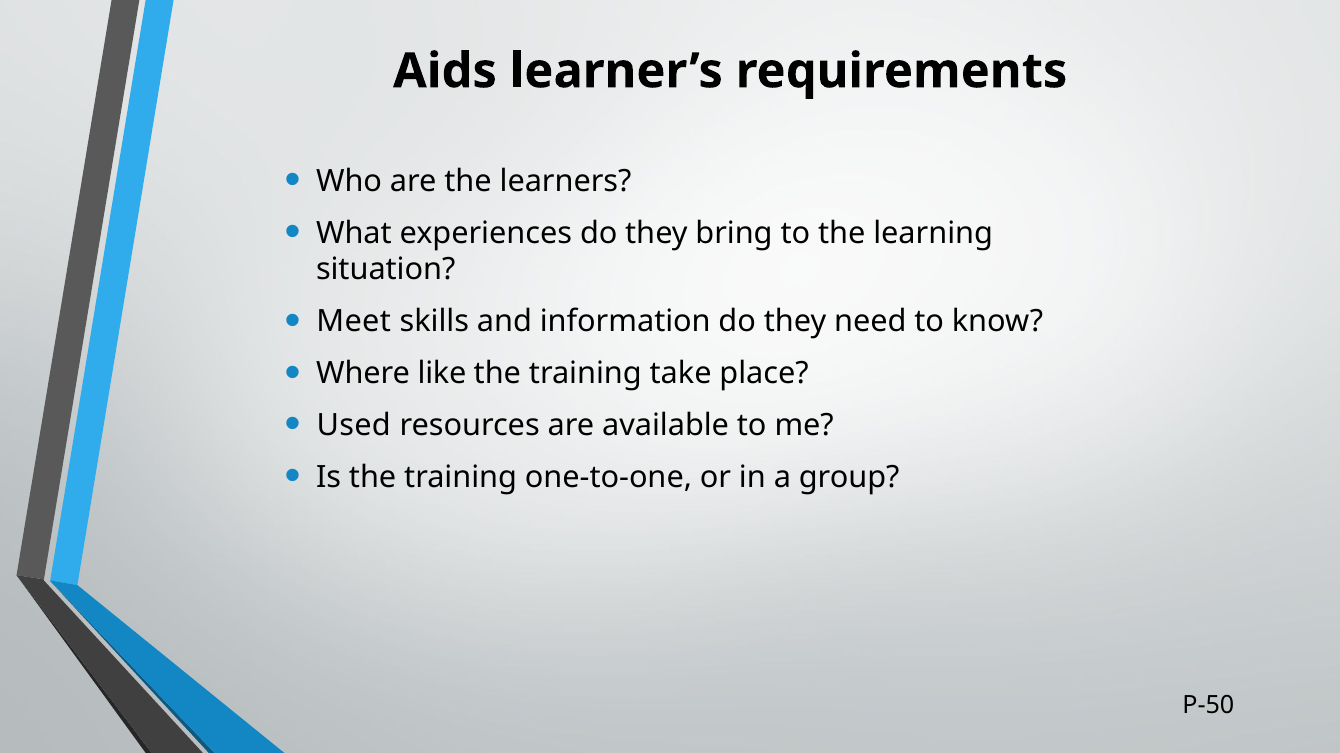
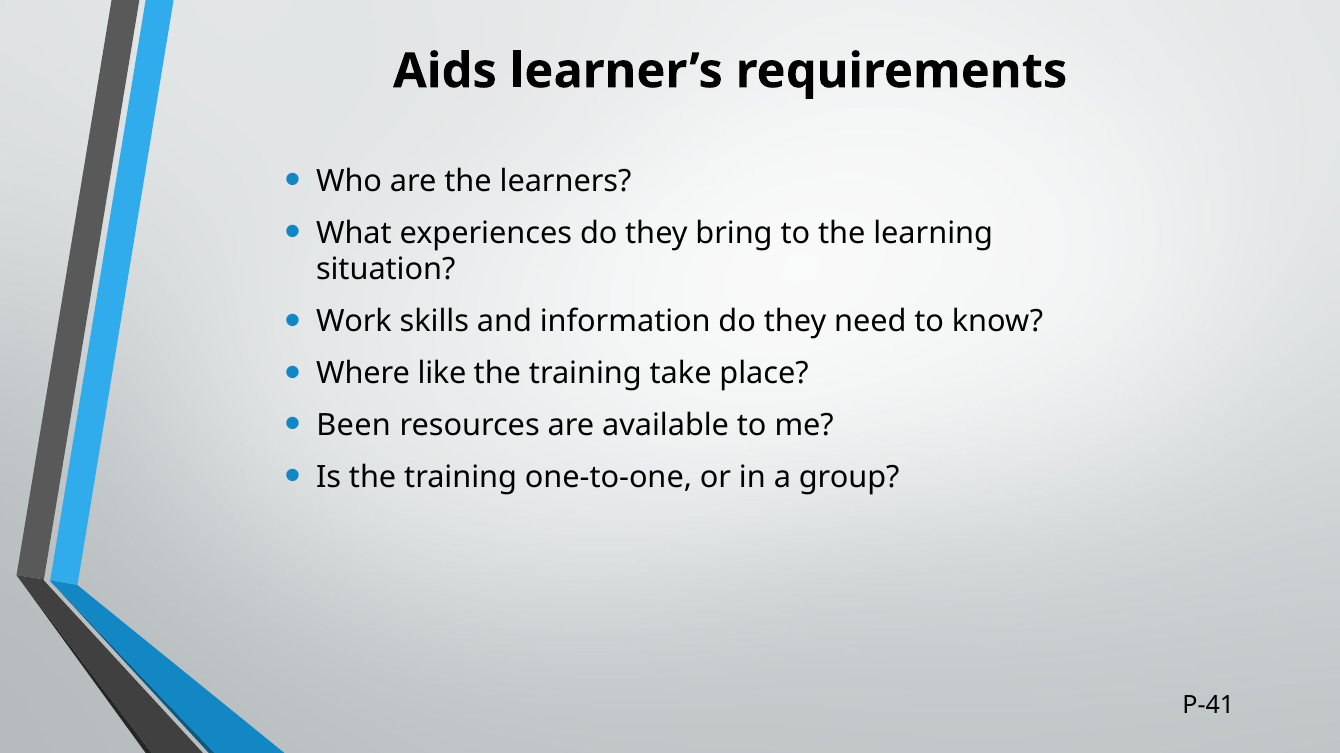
Meet: Meet -> Work
Used: Used -> Been
P-50: P-50 -> P-41
